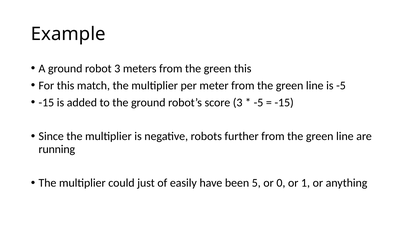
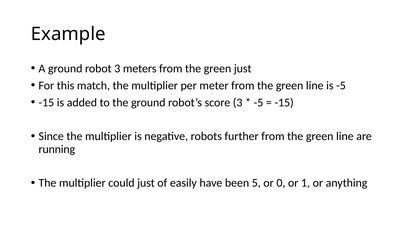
green this: this -> just
